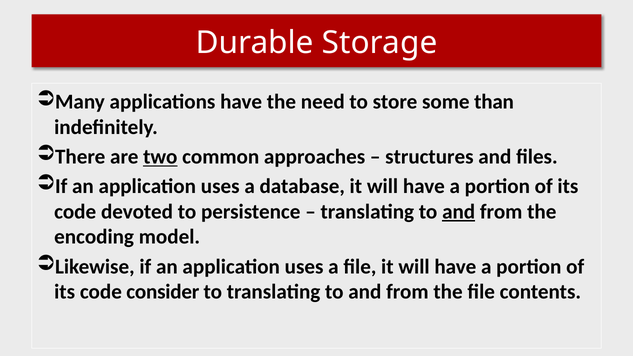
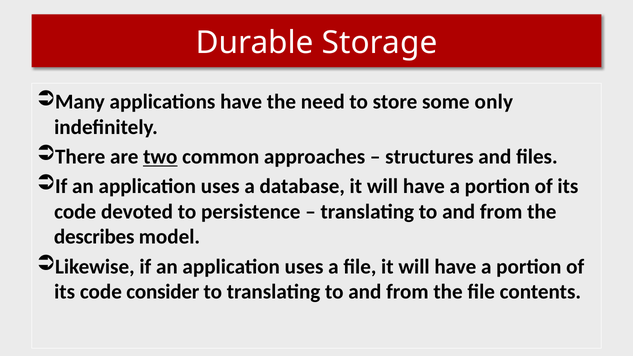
than: than -> only
and at (459, 212) underline: present -> none
encoding: encoding -> describes
